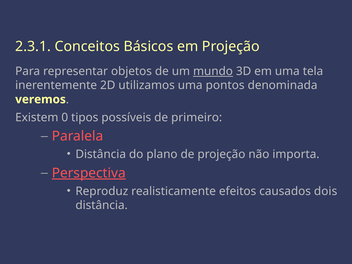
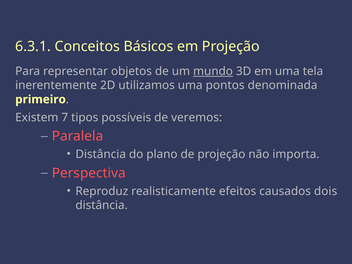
2.3.1: 2.3.1 -> 6.3.1
veremos: veremos -> primeiro
0: 0 -> 7
primeiro: primeiro -> veremos
Perspectiva underline: present -> none
